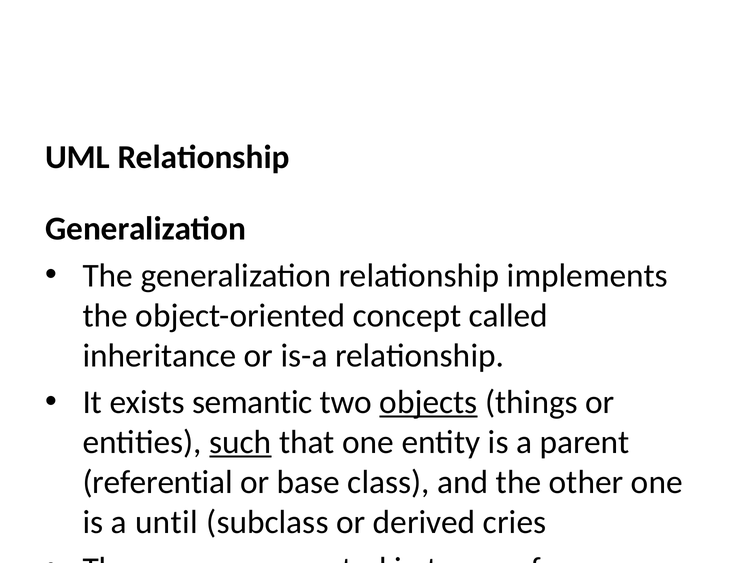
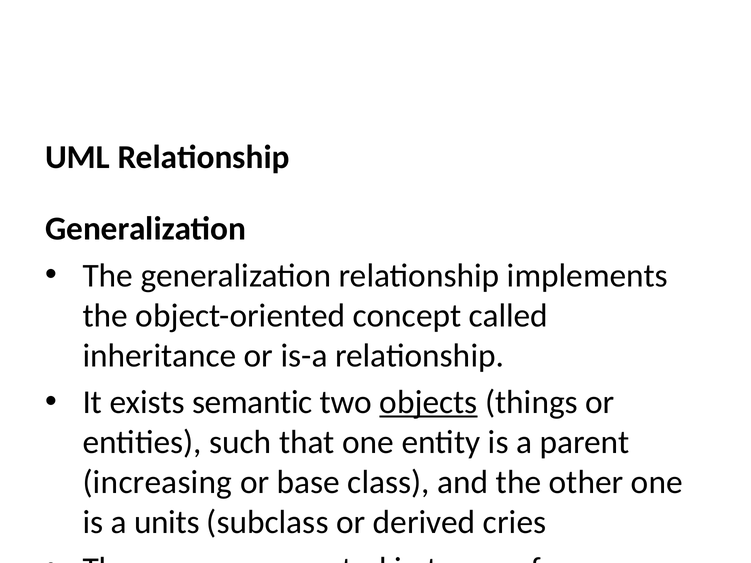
such underline: present -> none
referential: referential -> increasing
until: until -> units
